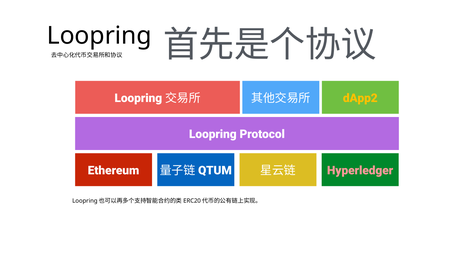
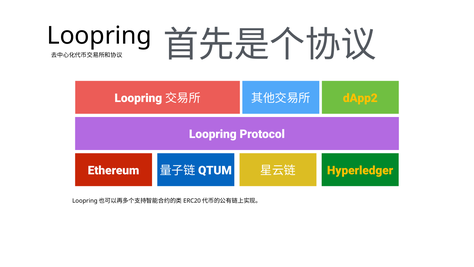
Hyperledger colour: pink -> yellow
